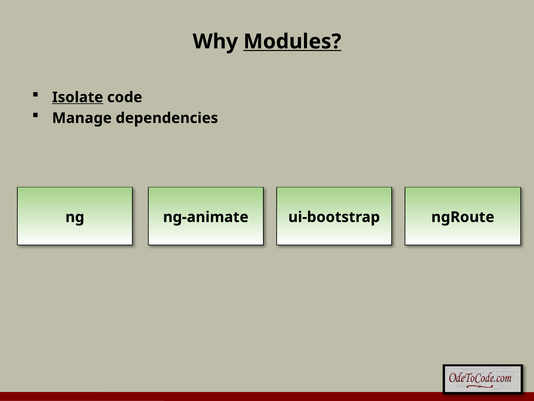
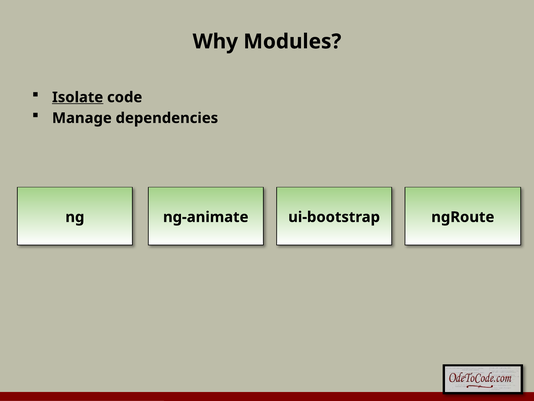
Modules underline: present -> none
